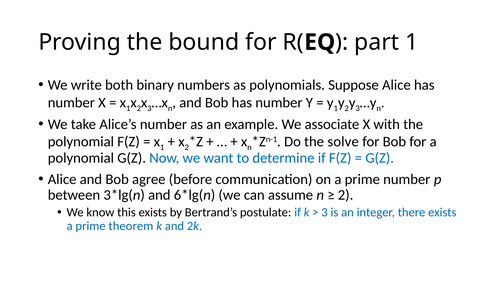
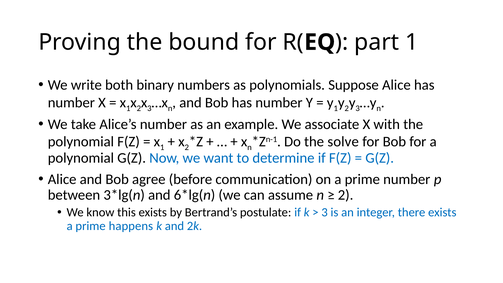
theorem: theorem -> happens
